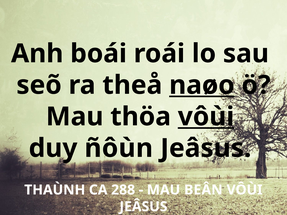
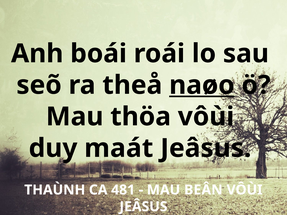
vôùi at (206, 117) underline: present -> none
ñôùn: ñôùn -> maát
288: 288 -> 481
